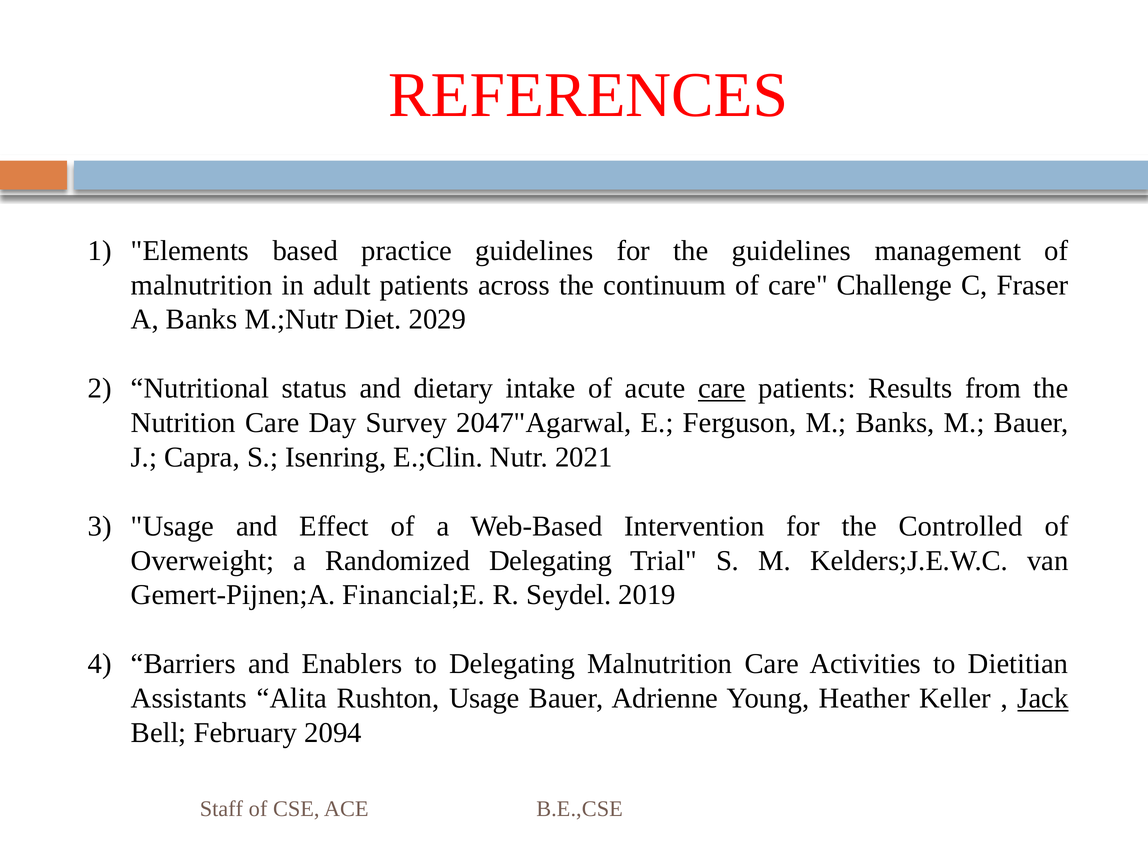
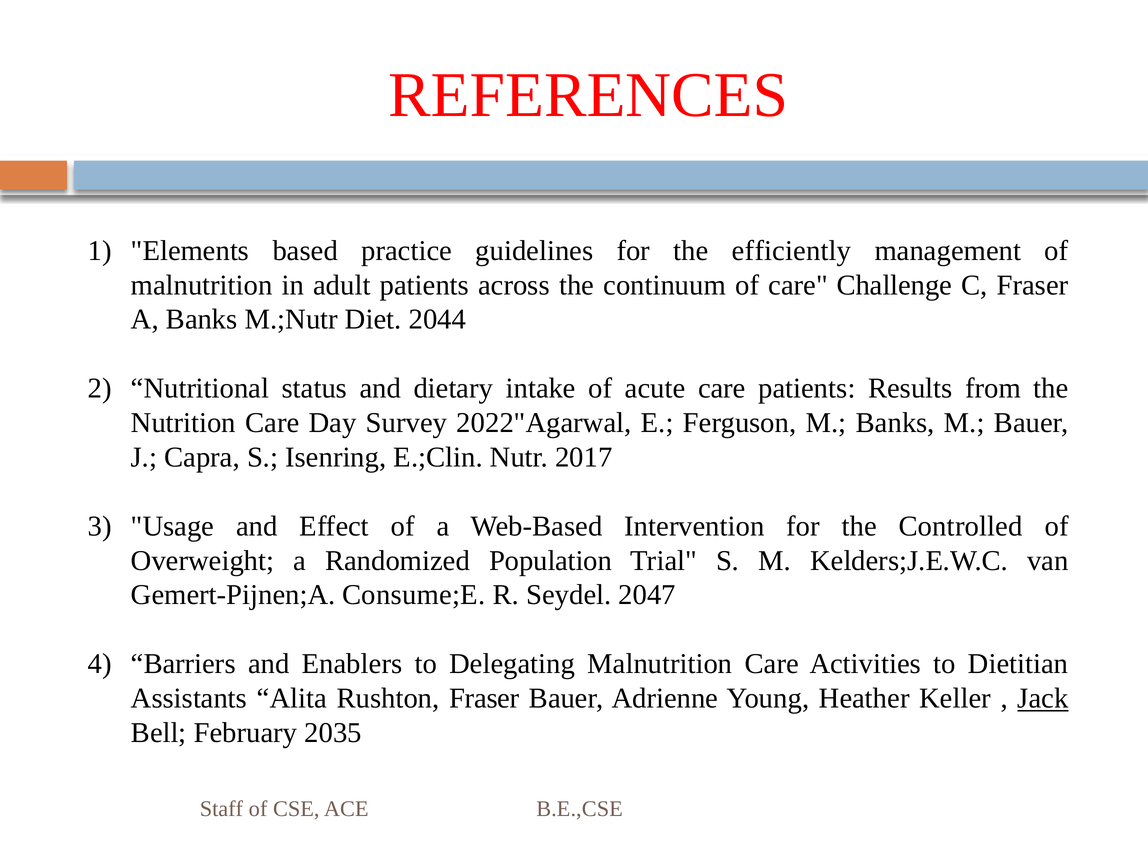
the guidelines: guidelines -> efficiently
2029: 2029 -> 2044
care at (722, 388) underline: present -> none
2047"Agarwal: 2047"Agarwal -> 2022"Agarwal
2021: 2021 -> 2017
Randomized Delegating: Delegating -> Population
Financial;E: Financial;E -> Consume;E
2019: 2019 -> 2047
Rushton Usage: Usage -> Fraser
2094: 2094 -> 2035
